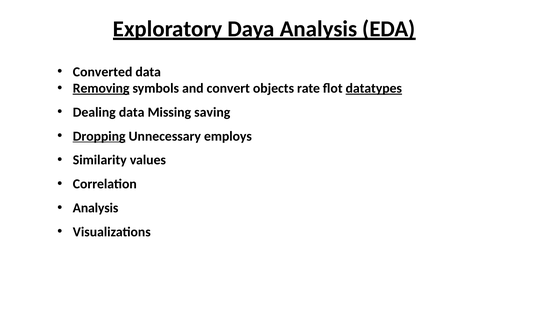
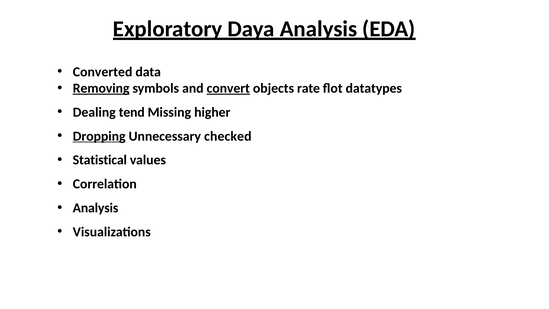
convert underline: none -> present
datatypes underline: present -> none
Dealing data: data -> tend
saving: saving -> higher
employs: employs -> checked
Similarity: Similarity -> Statistical
